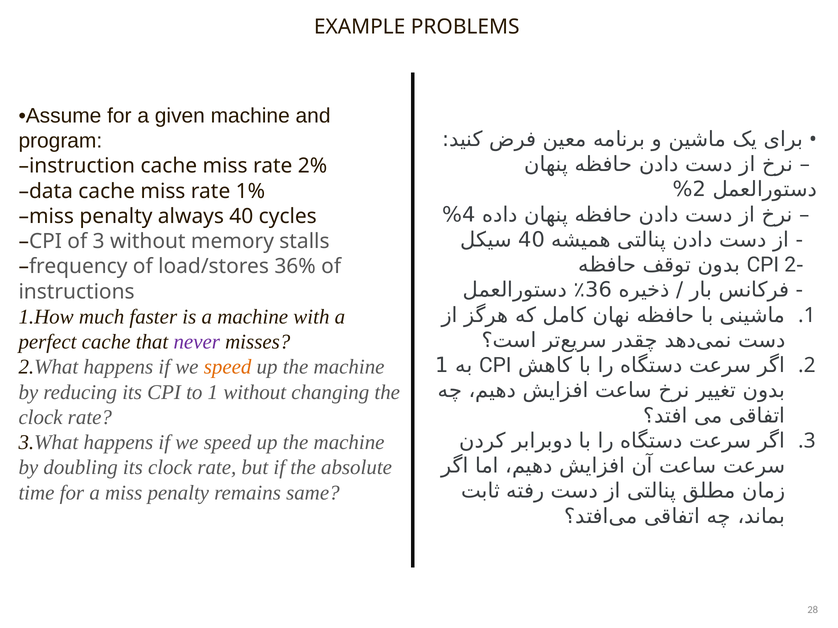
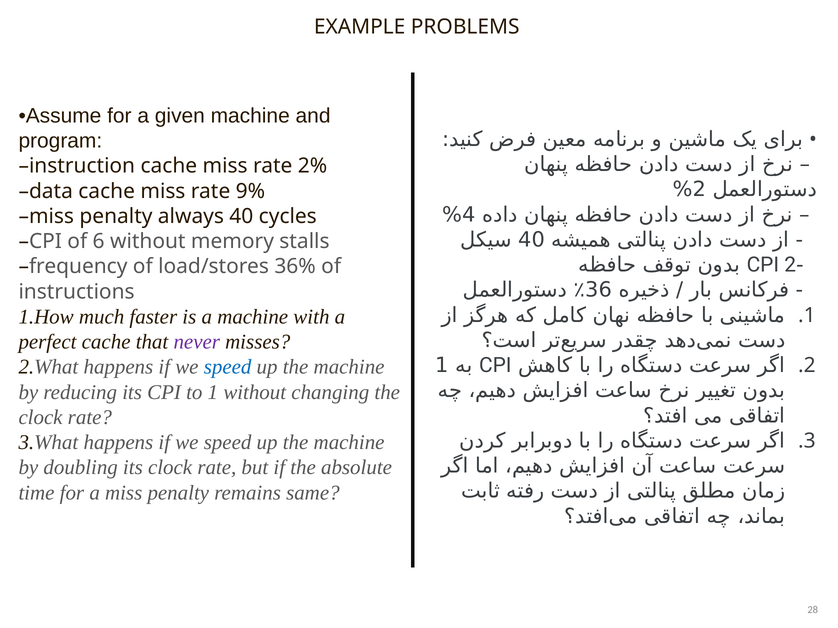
1%: 1% -> 9%
3: 3 -> 6
speed at (228, 367) colour: orange -> blue
